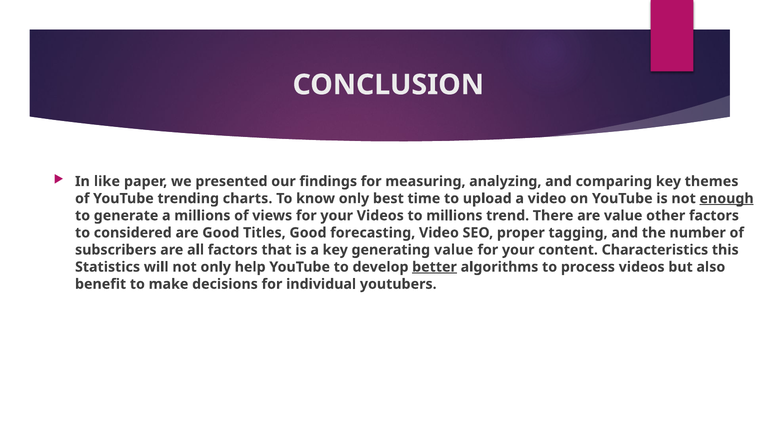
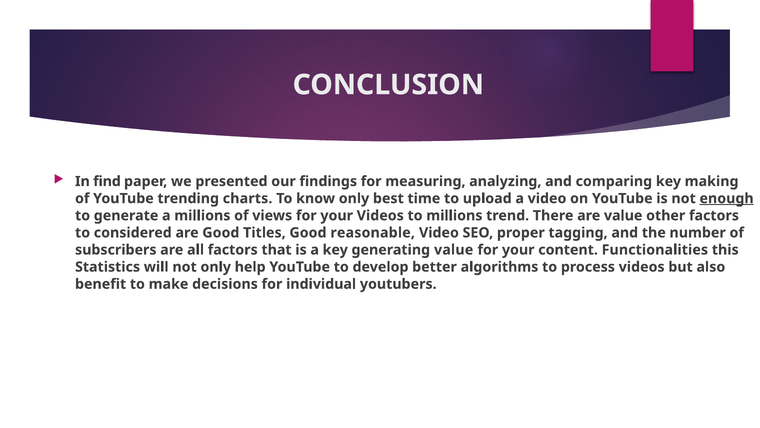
like: like -> find
themes: themes -> making
forecasting: forecasting -> reasonable
Characteristics: Characteristics -> Functionalities
better underline: present -> none
